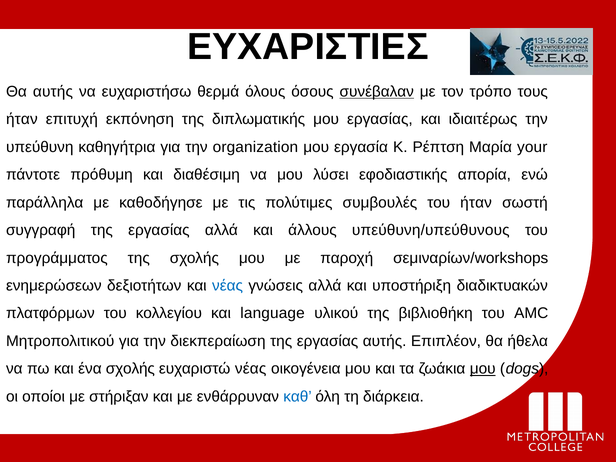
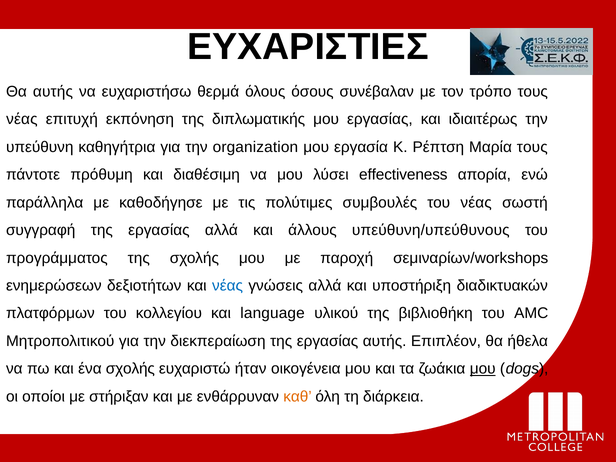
συνέβαλαν underline: present -> none
ήταν at (22, 119): ήταν -> νέας
Μαρία your: your -> τους
εφοδιαστικής: εφοδιαστικής -> effectiveness
του ήταν: ήταν -> νέας
ευχαριστώ νέας: νέας -> ήταν
καθ colour: blue -> orange
